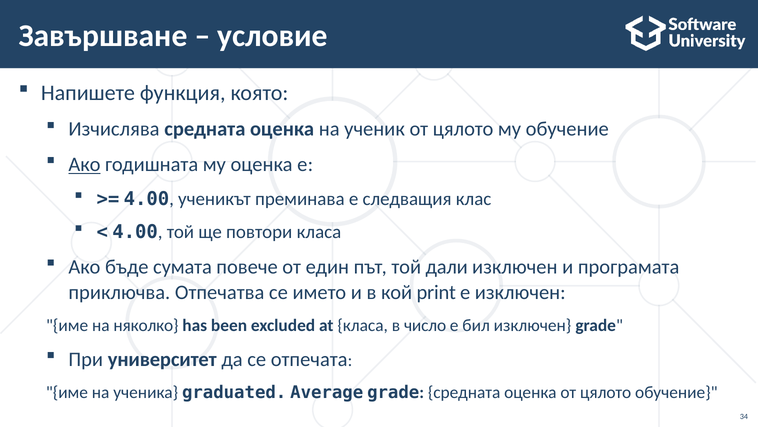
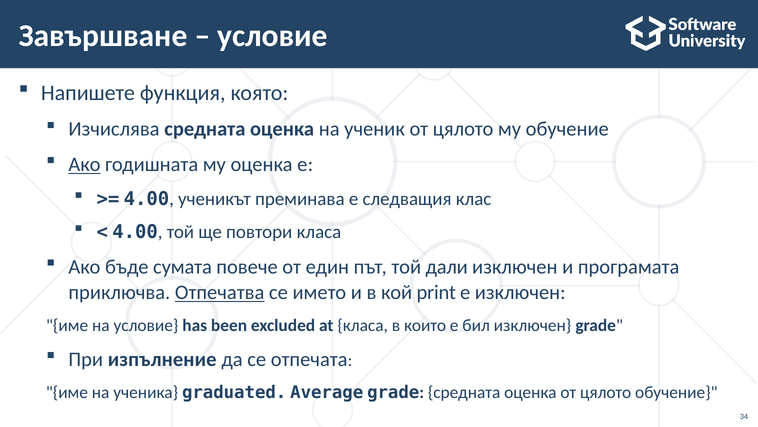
Отпечатва underline: none -> present
на няколко: няколко -> условие
число: число -> които
университет: университет -> изпълнение
